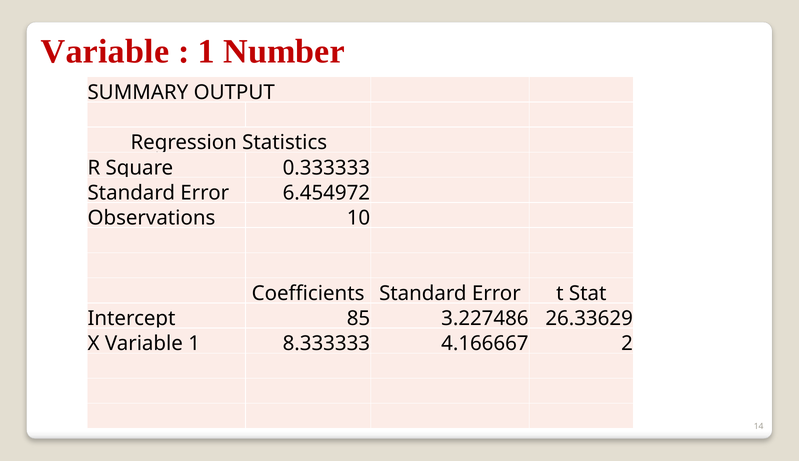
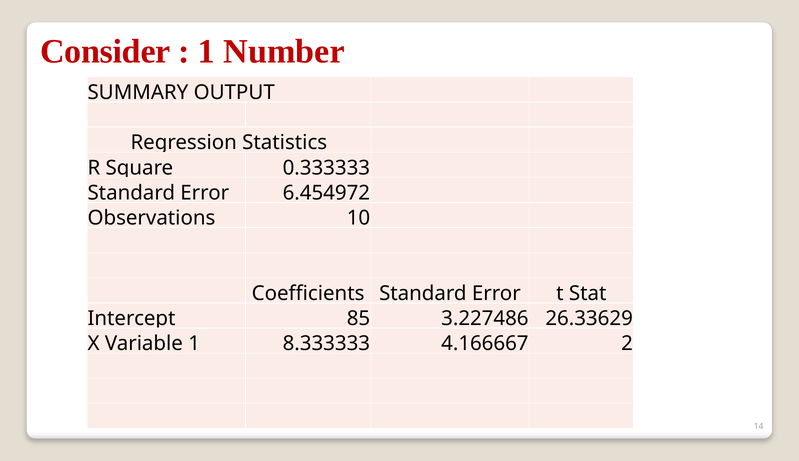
Variable at (105, 51): Variable -> Consider
